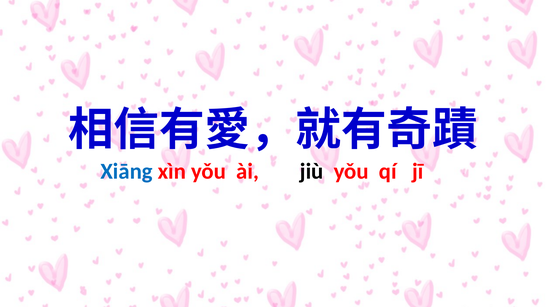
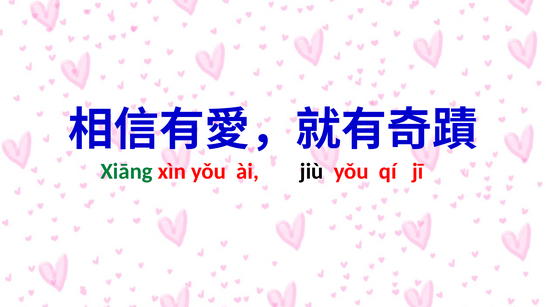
Xiāng colour: blue -> green
